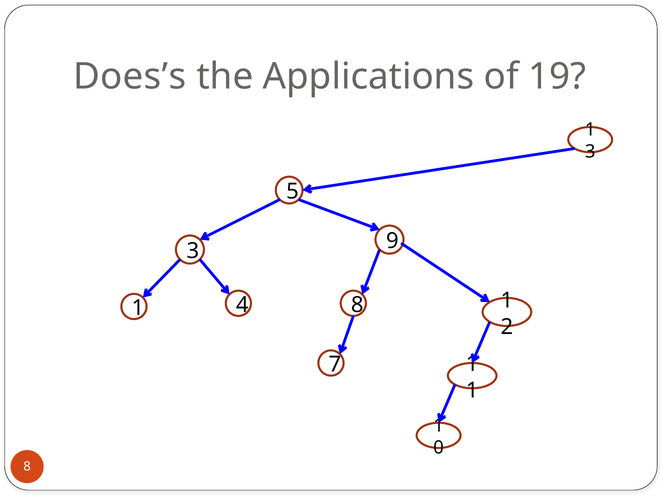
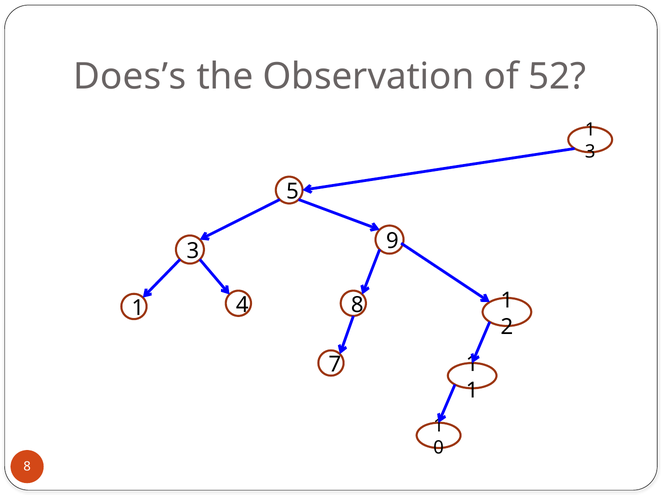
Applications: Applications -> Observation
19: 19 -> 52
